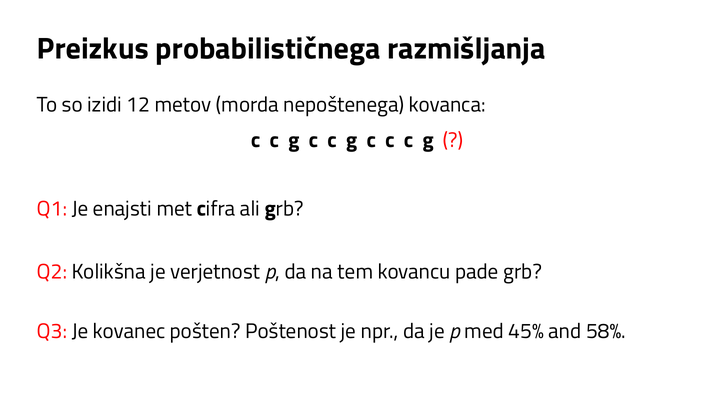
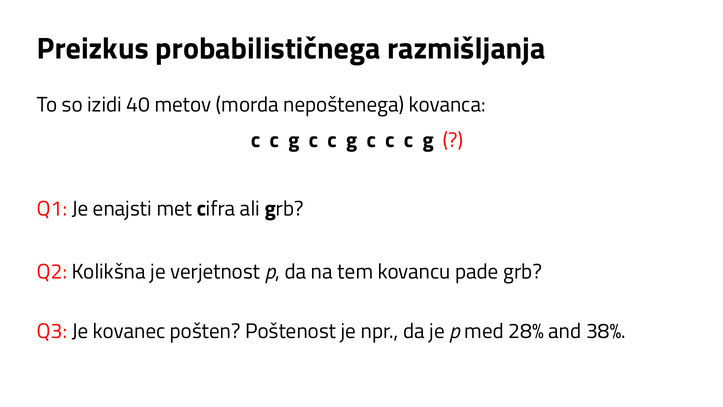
12: 12 -> 40
45%: 45% -> 28%
58%: 58% -> 38%
